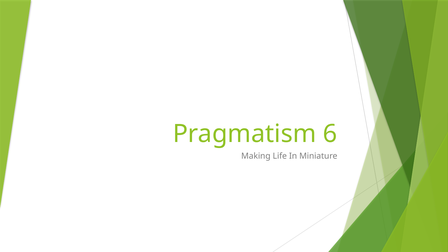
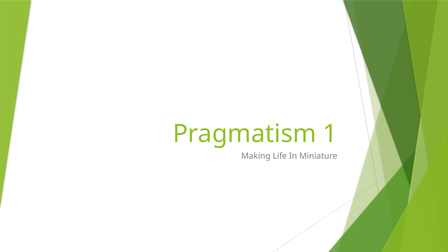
6: 6 -> 1
